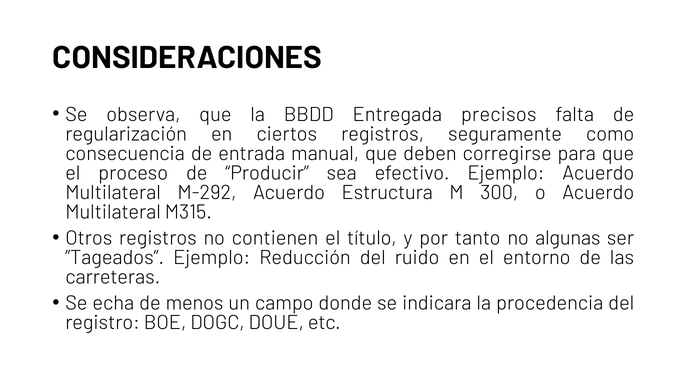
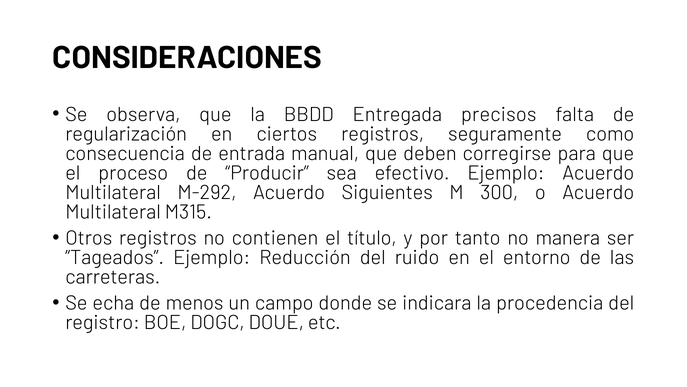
Estructura: Estructura -> Siguientes
algunas: algunas -> manera
